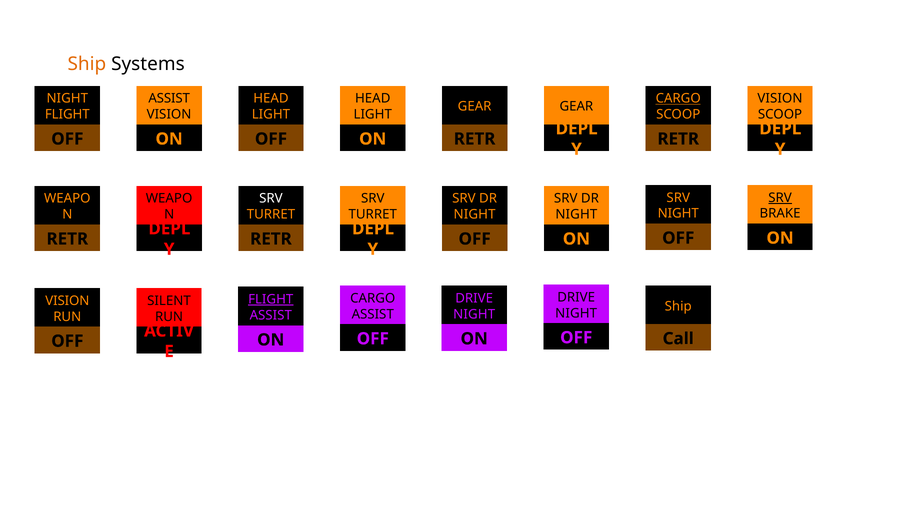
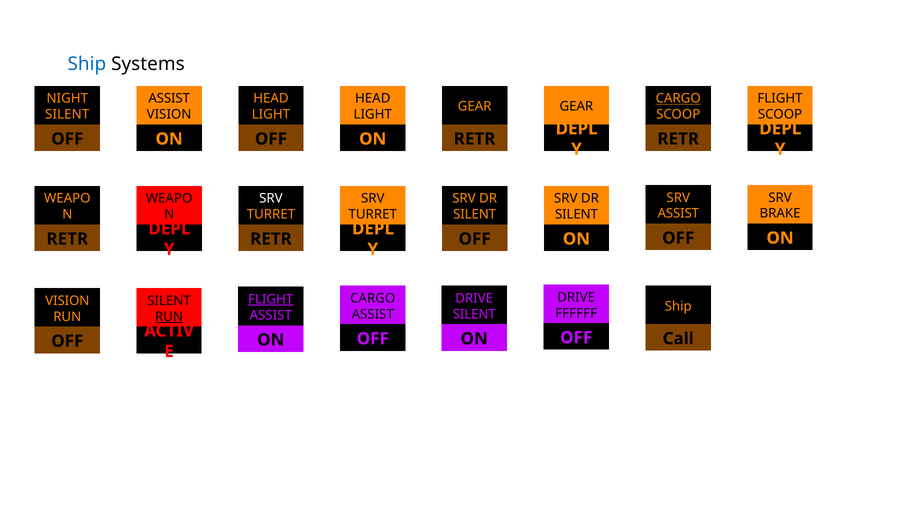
Ship at (87, 64) colour: orange -> blue
VISION at (780, 99): VISION -> FLIGHT
FLIGHT at (67, 115): FLIGHT -> SILENT
SRV at (780, 198) underline: present -> none
NIGHT at (678, 214): NIGHT -> ASSIST
NIGHT at (475, 215): NIGHT -> SILENT
NIGHT at (576, 215): NIGHT -> SILENT
NIGHT at (576, 313): NIGHT -> FFFFFF
NIGHT at (474, 314): NIGHT -> SILENT
RUN at (169, 317) underline: none -> present
